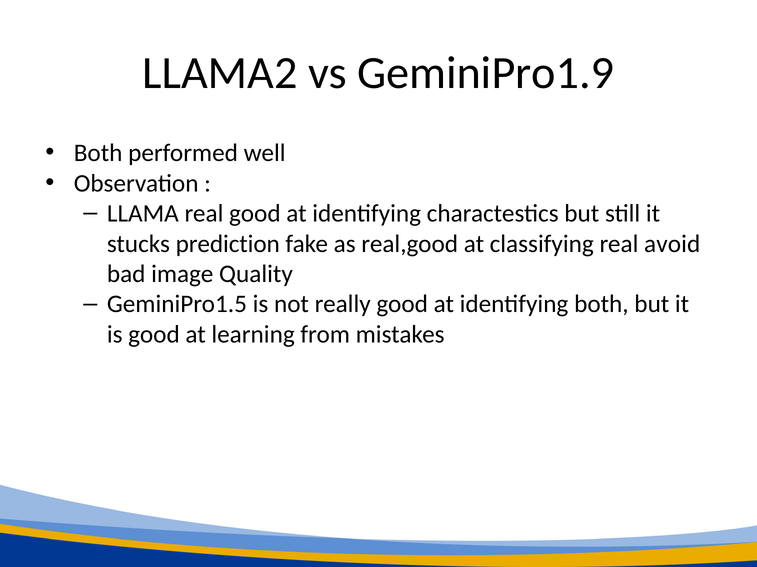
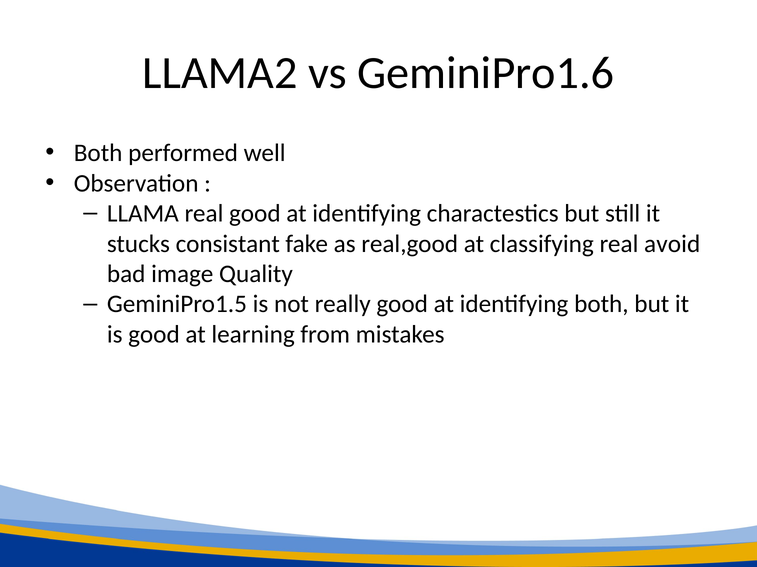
GeminiPro1.9: GeminiPro1.9 -> GeminiPro1.6
prediction: prediction -> consistant
